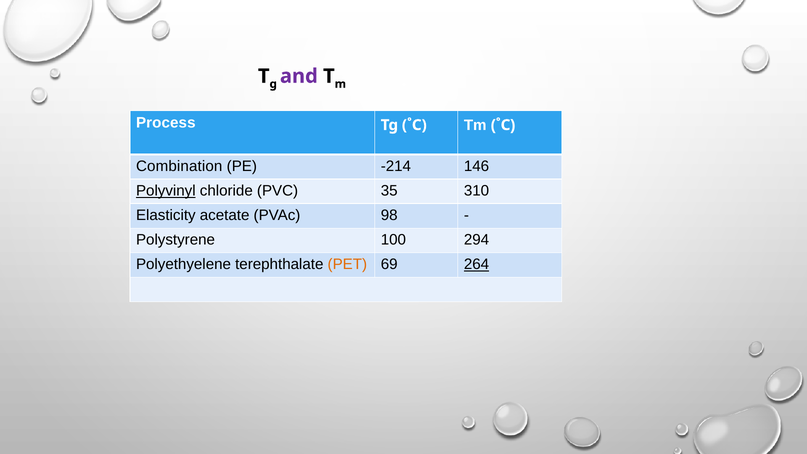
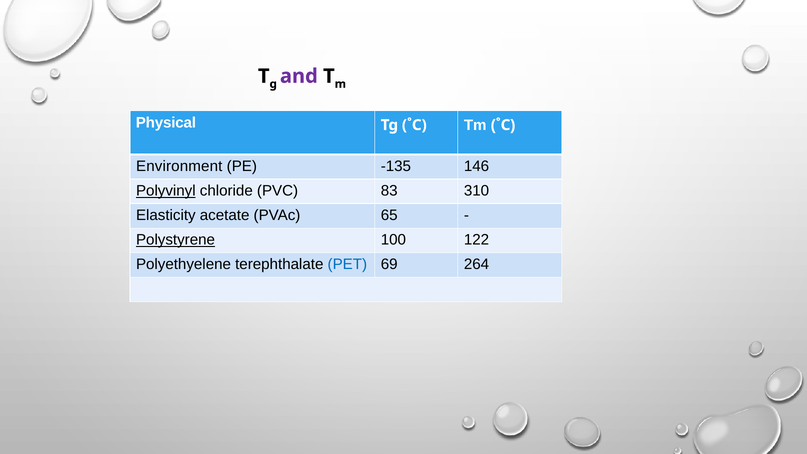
Process: Process -> Physical
Combination: Combination -> Environment
-214: -214 -> -135
35: 35 -> 83
98: 98 -> 65
Polystyrene underline: none -> present
294: 294 -> 122
PET colour: orange -> blue
264 underline: present -> none
